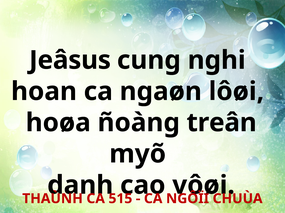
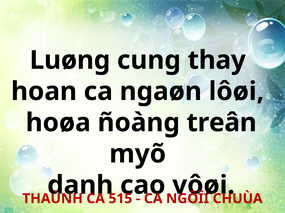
Jeâsus: Jeâsus -> Luøng
nghi: nghi -> thay
